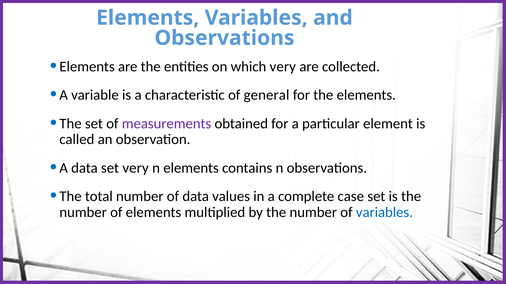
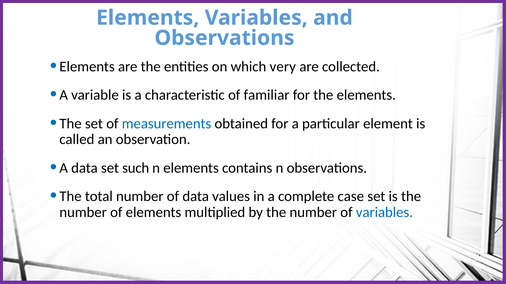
general: general -> familiar
measurements colour: purple -> blue
set very: very -> such
